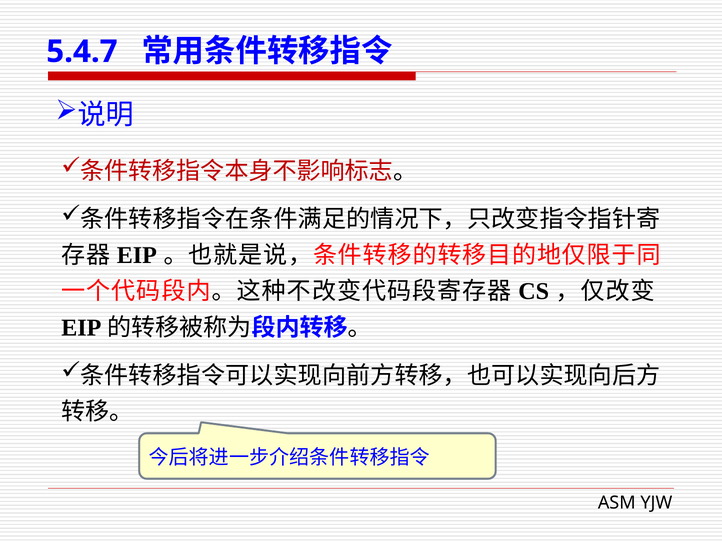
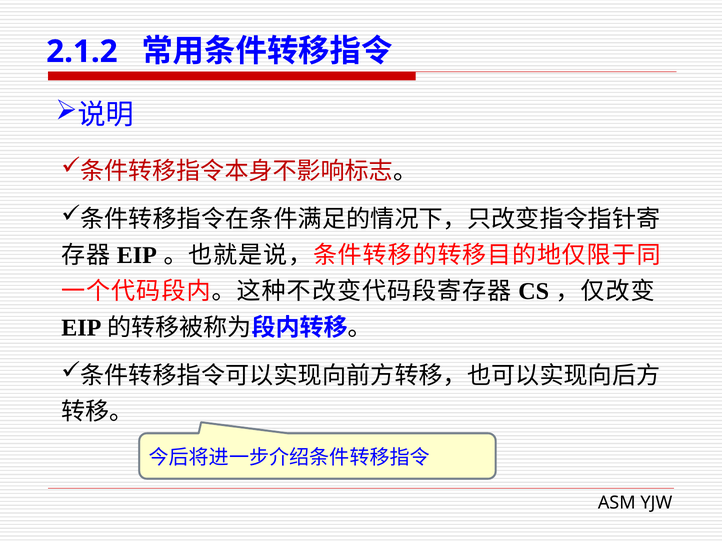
5.4.7: 5.4.7 -> 2.1.2
